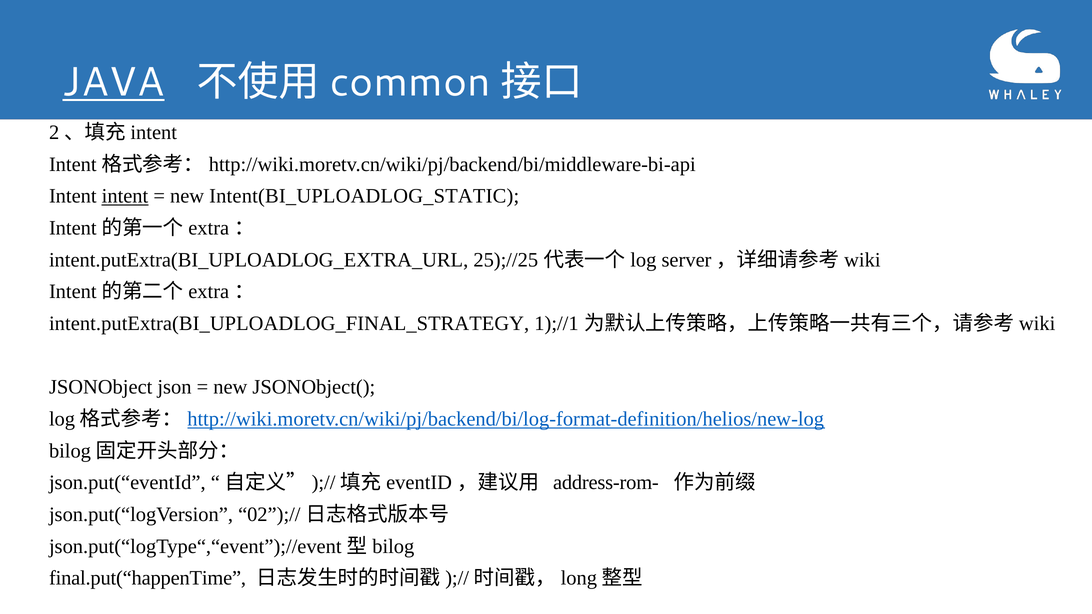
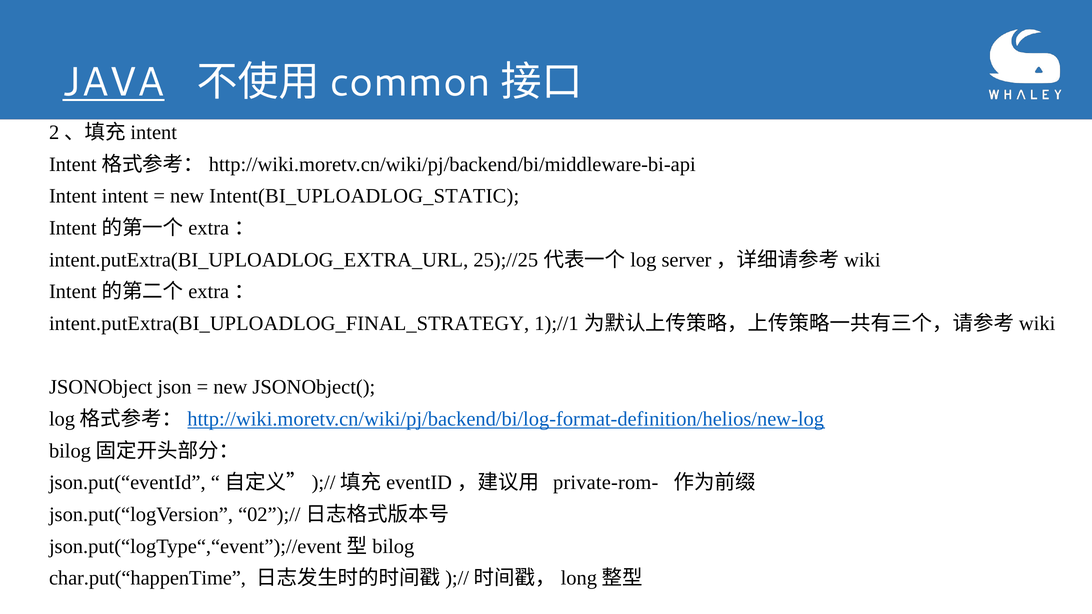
intent at (125, 196) underline: present -> none
address-rom-: address-rom- -> private-rom-
final.put(“happenTime: final.put(“happenTime -> char.put(“happenTime
